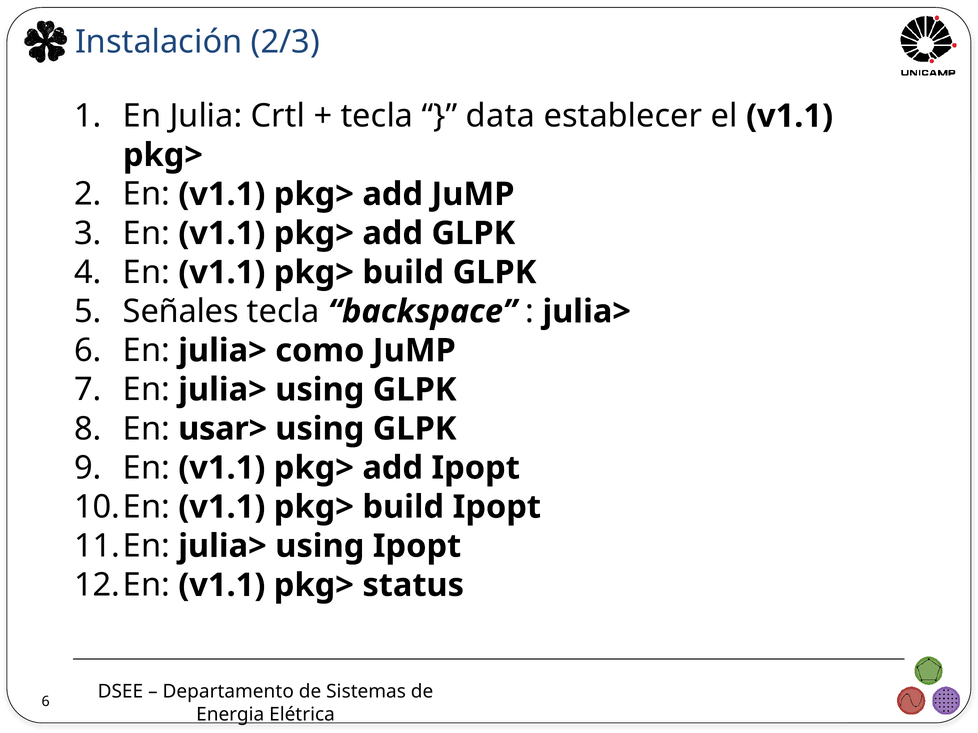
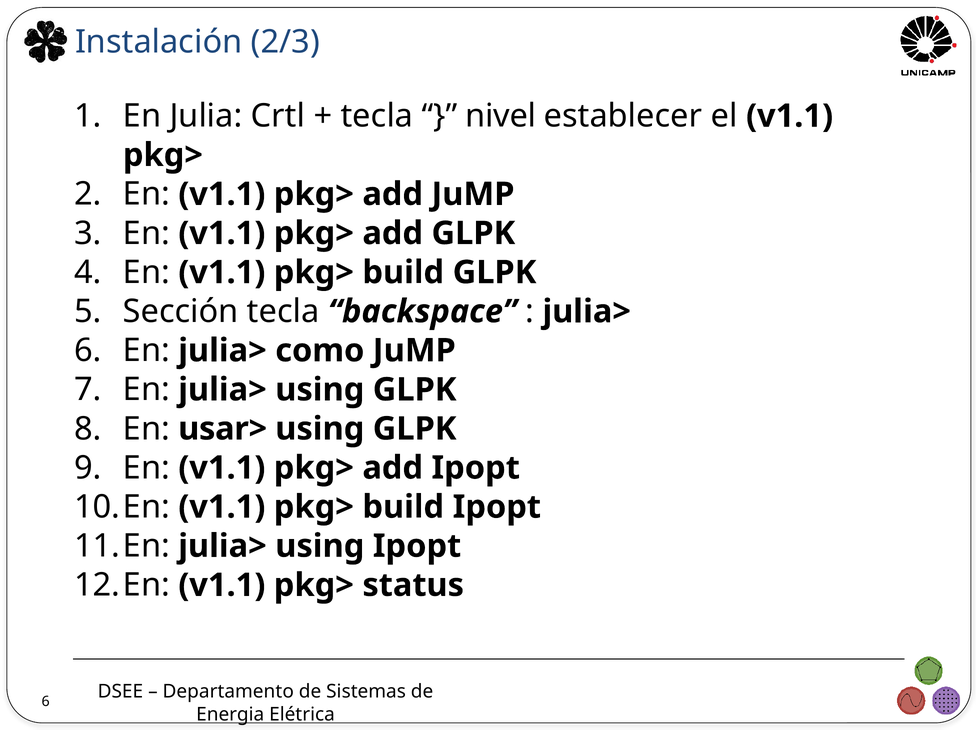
data: data -> nivel
Señales: Señales -> Sección
